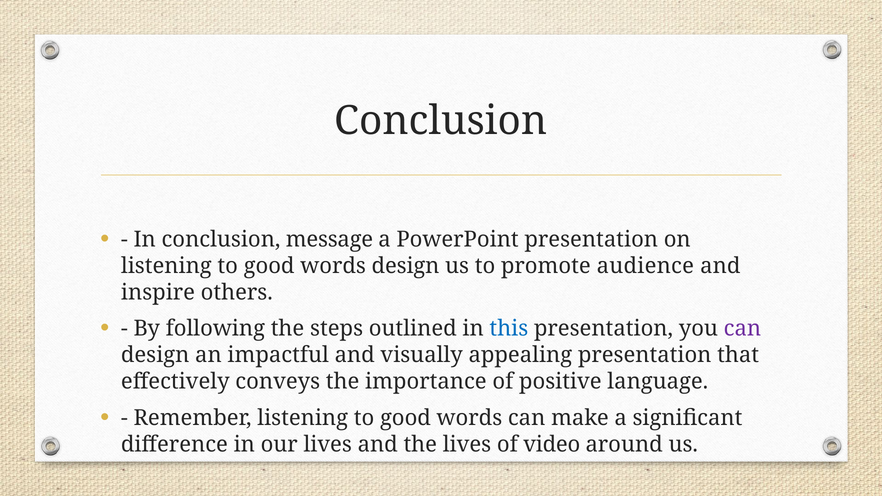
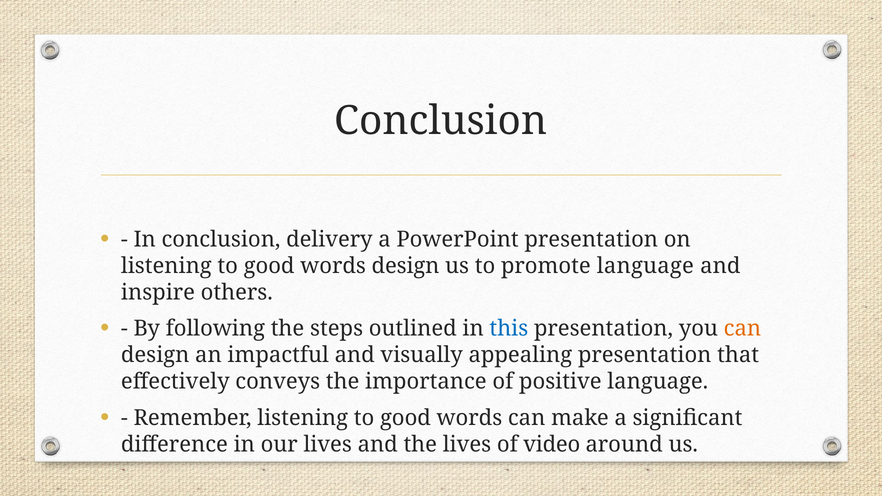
message: message -> delivery
promote audience: audience -> language
can at (742, 329) colour: purple -> orange
